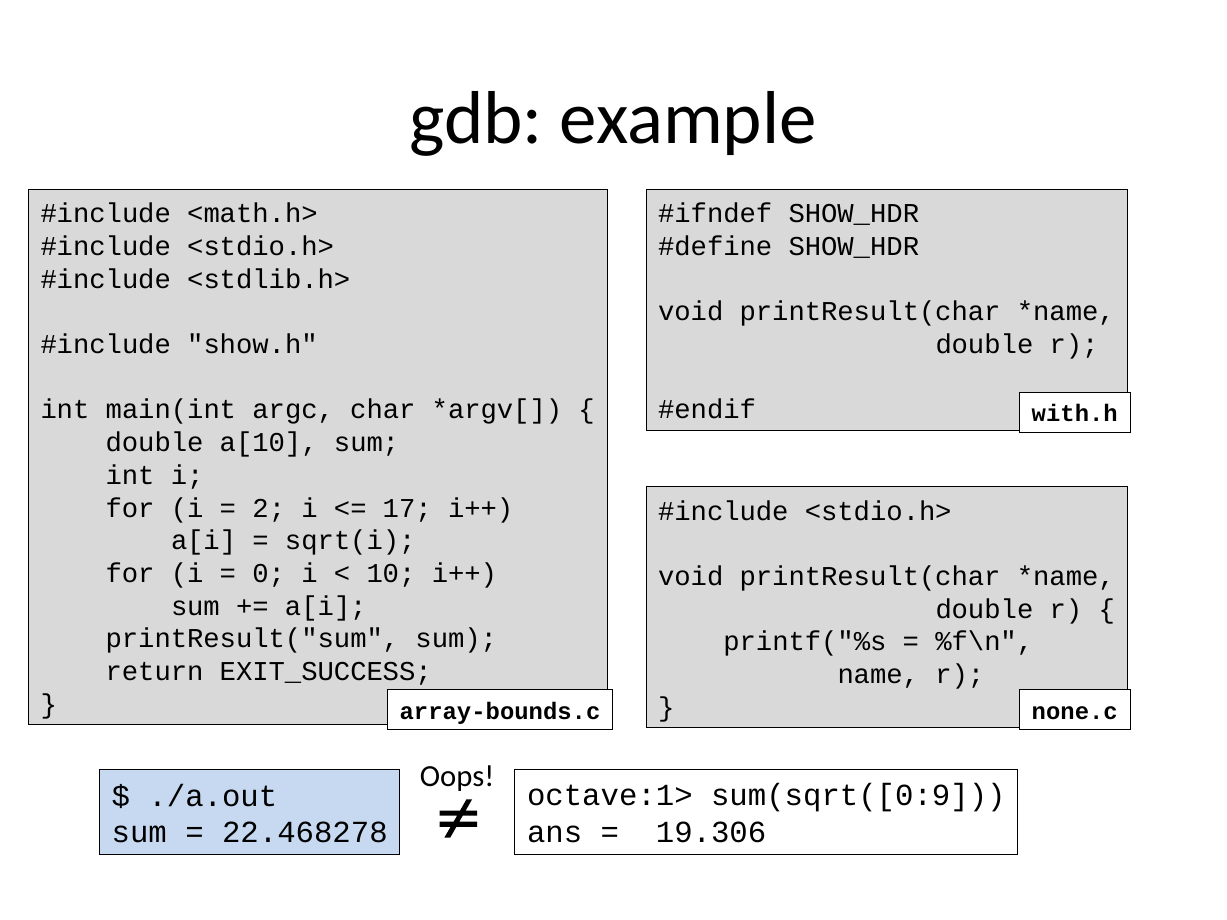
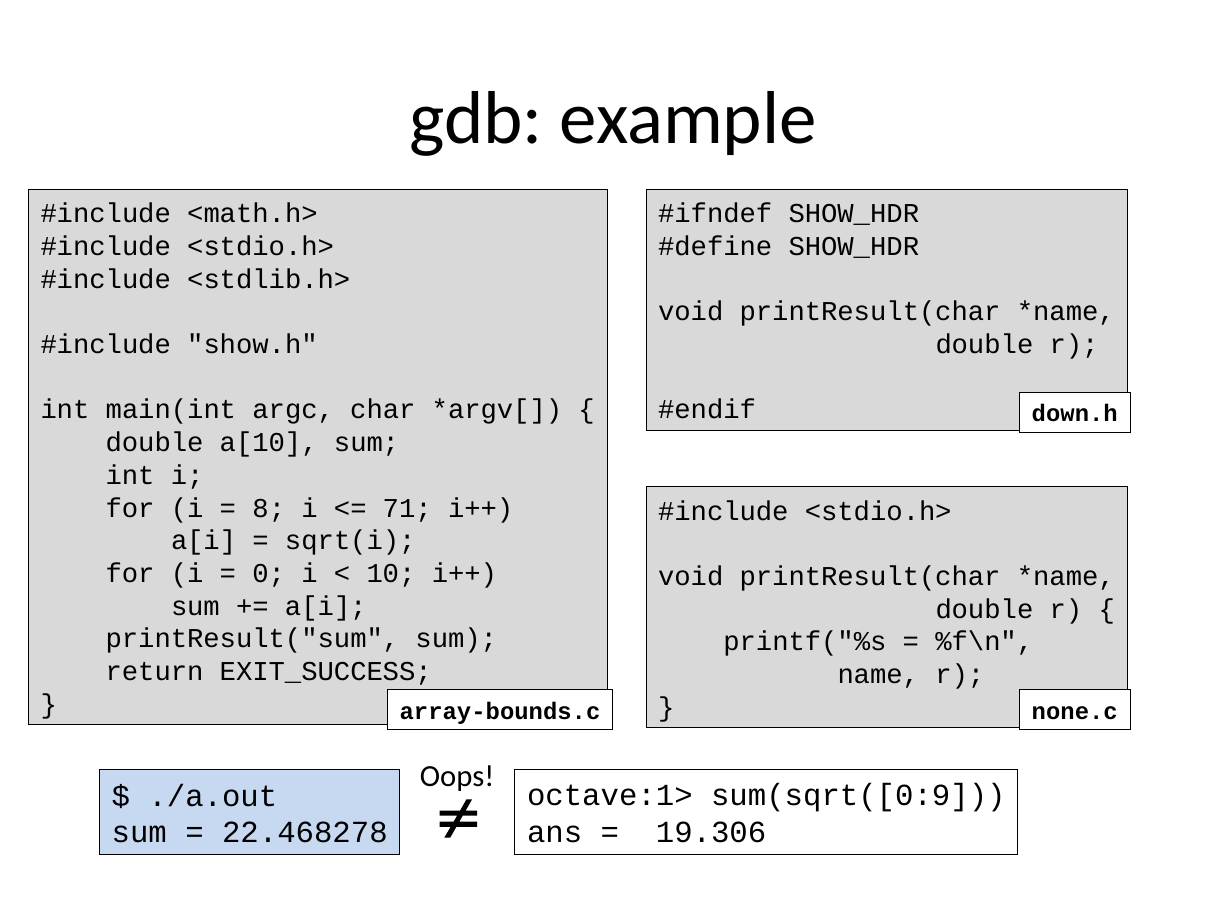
with.h: with.h -> down.h
2: 2 -> 8
17: 17 -> 71
